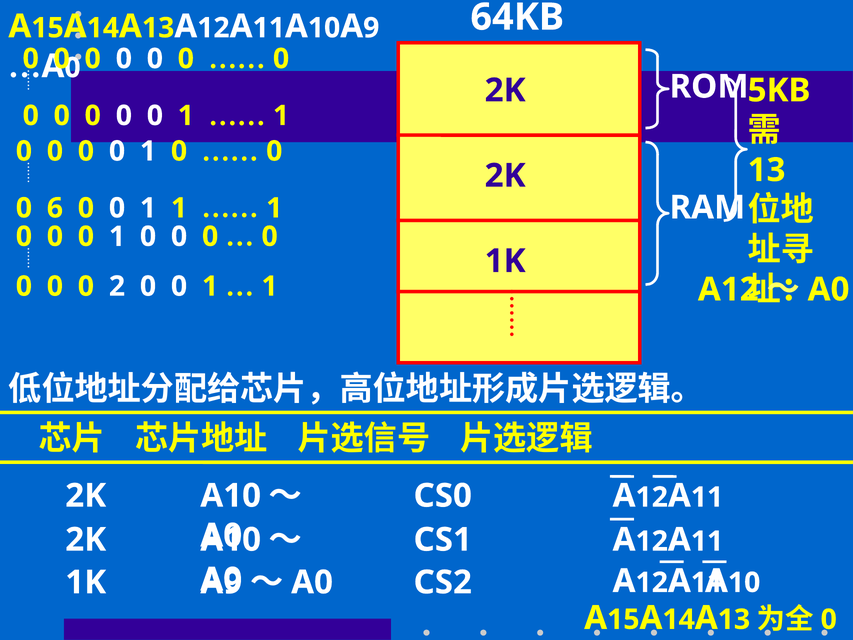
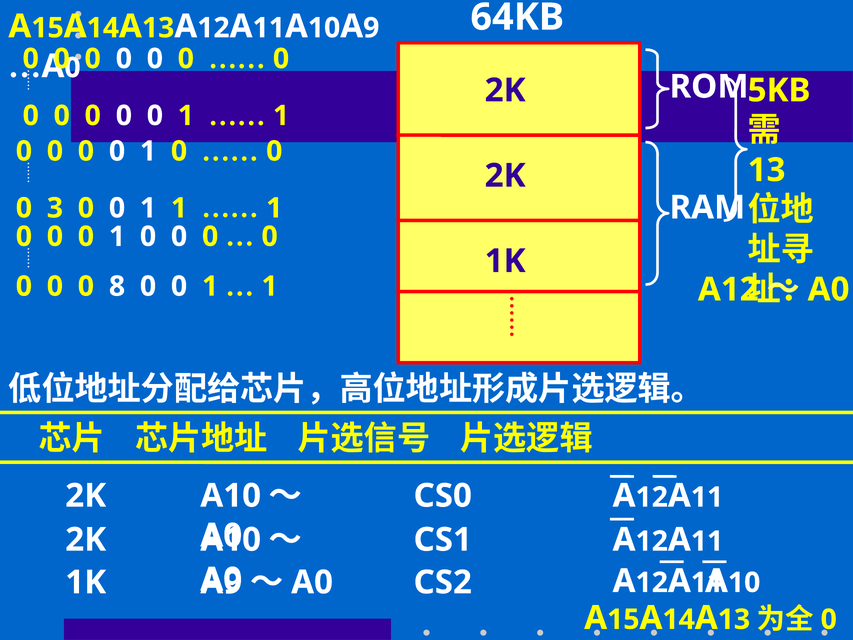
6: 6 -> 3
2: 2 -> 8
